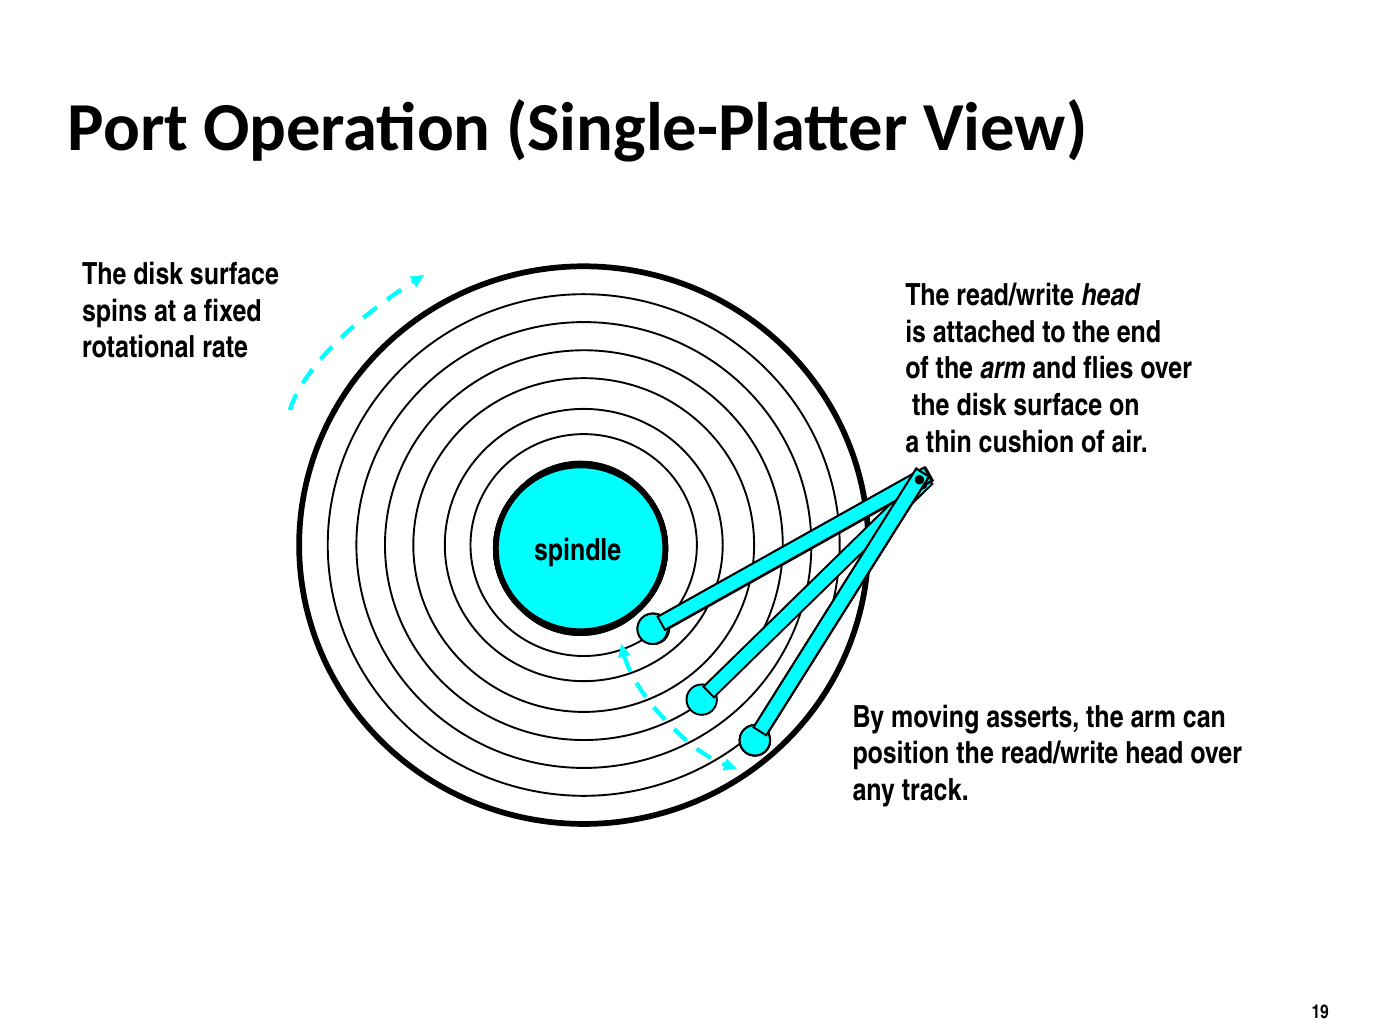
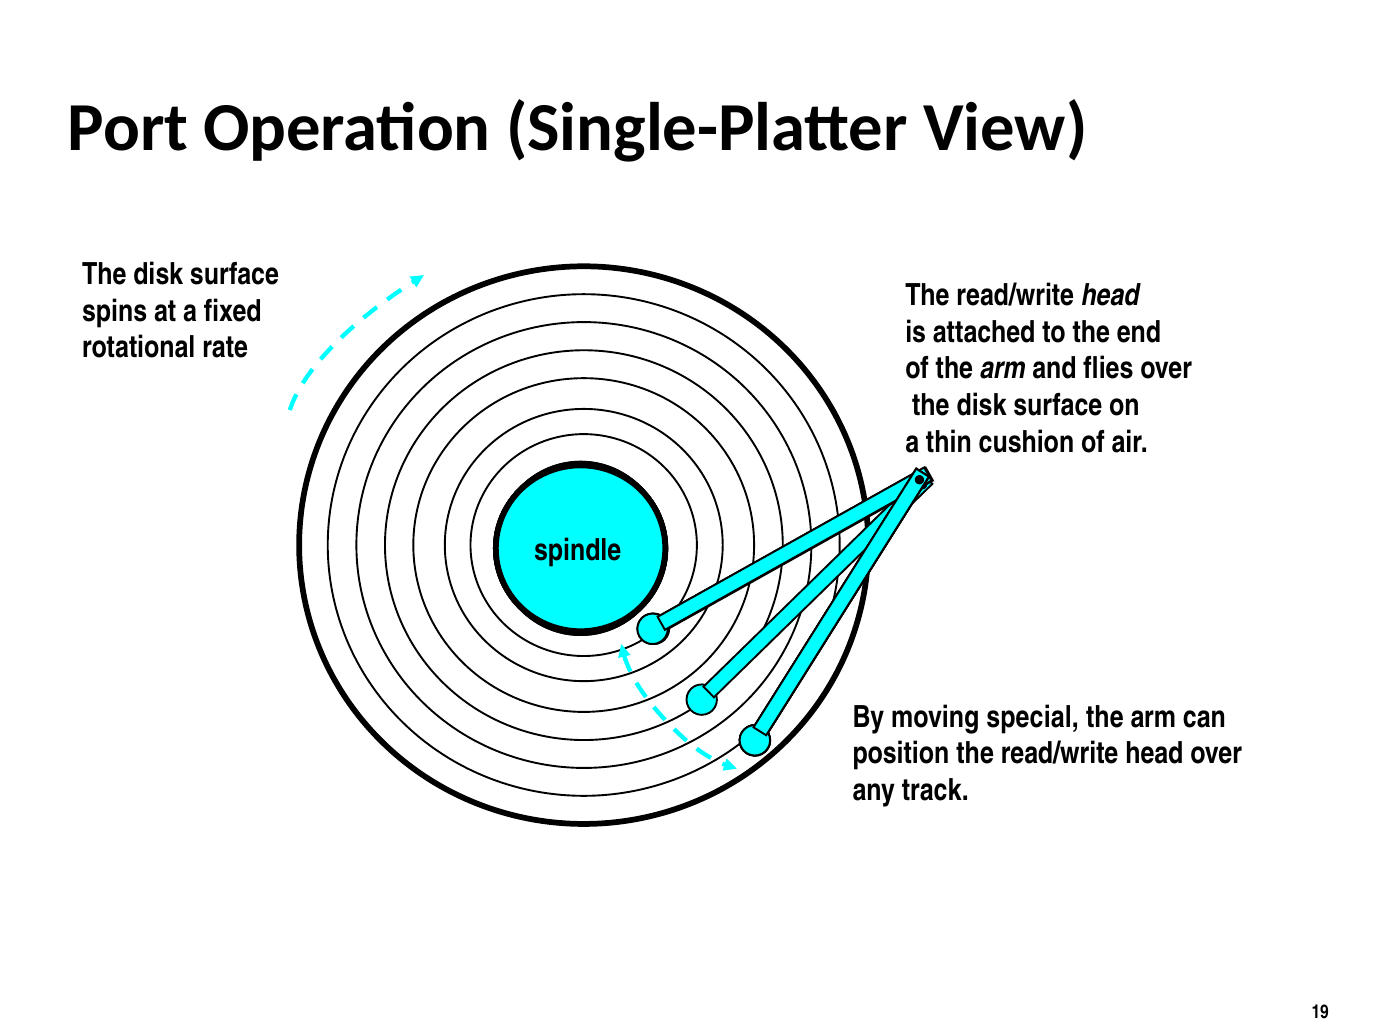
asserts: asserts -> special
